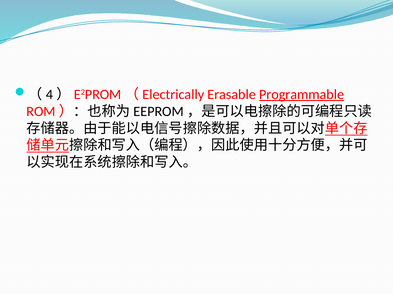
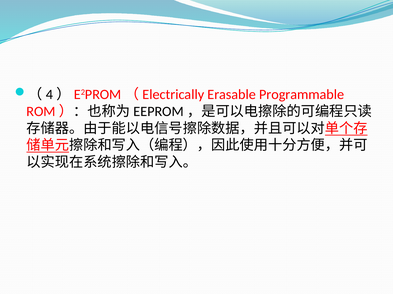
Programmable underline: present -> none
